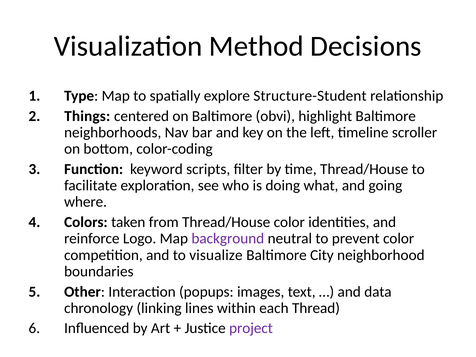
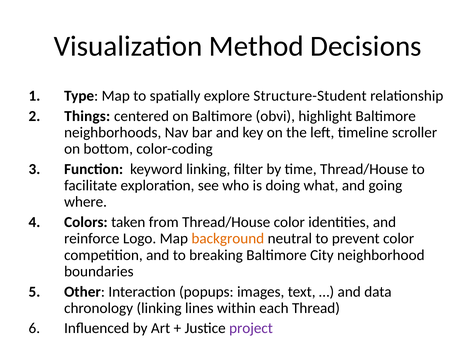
keyword scripts: scripts -> linking
background colour: purple -> orange
visualize: visualize -> breaking
